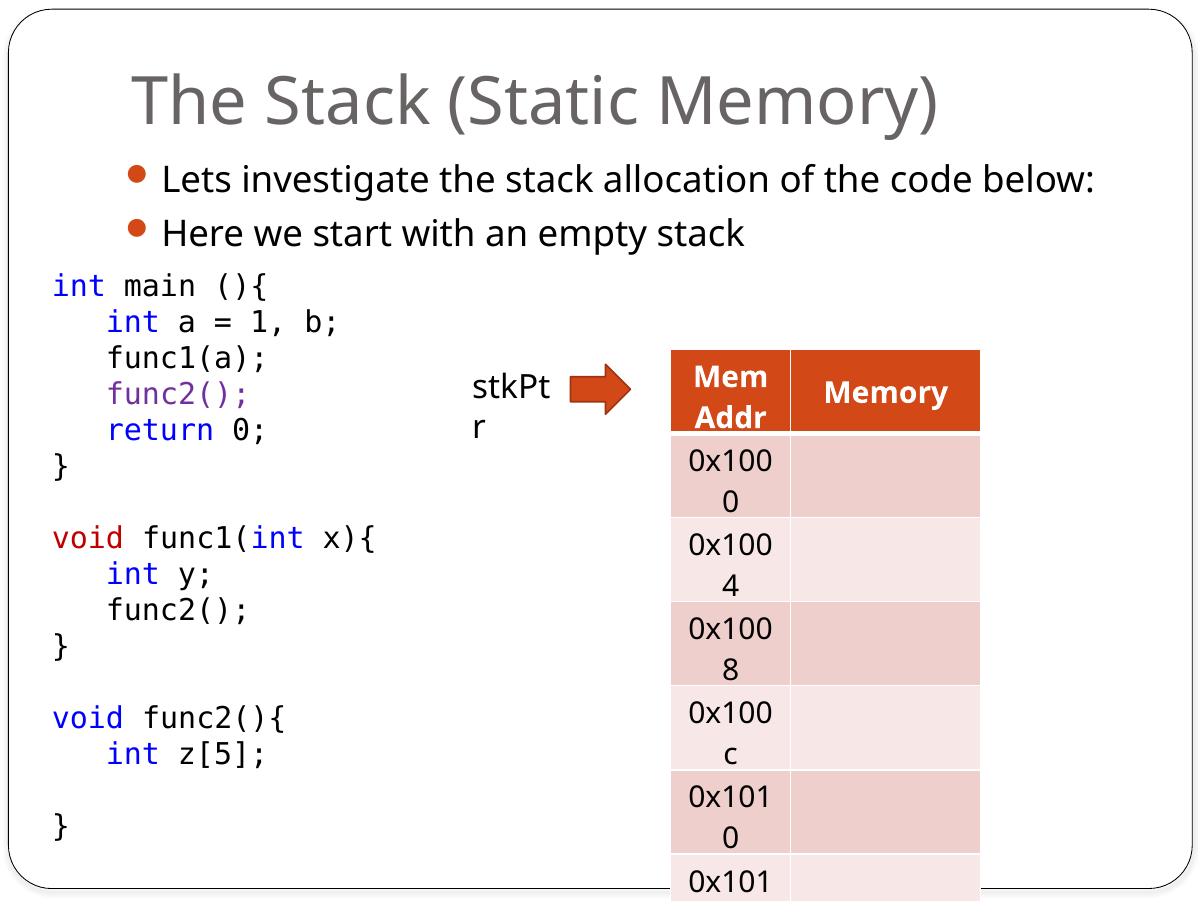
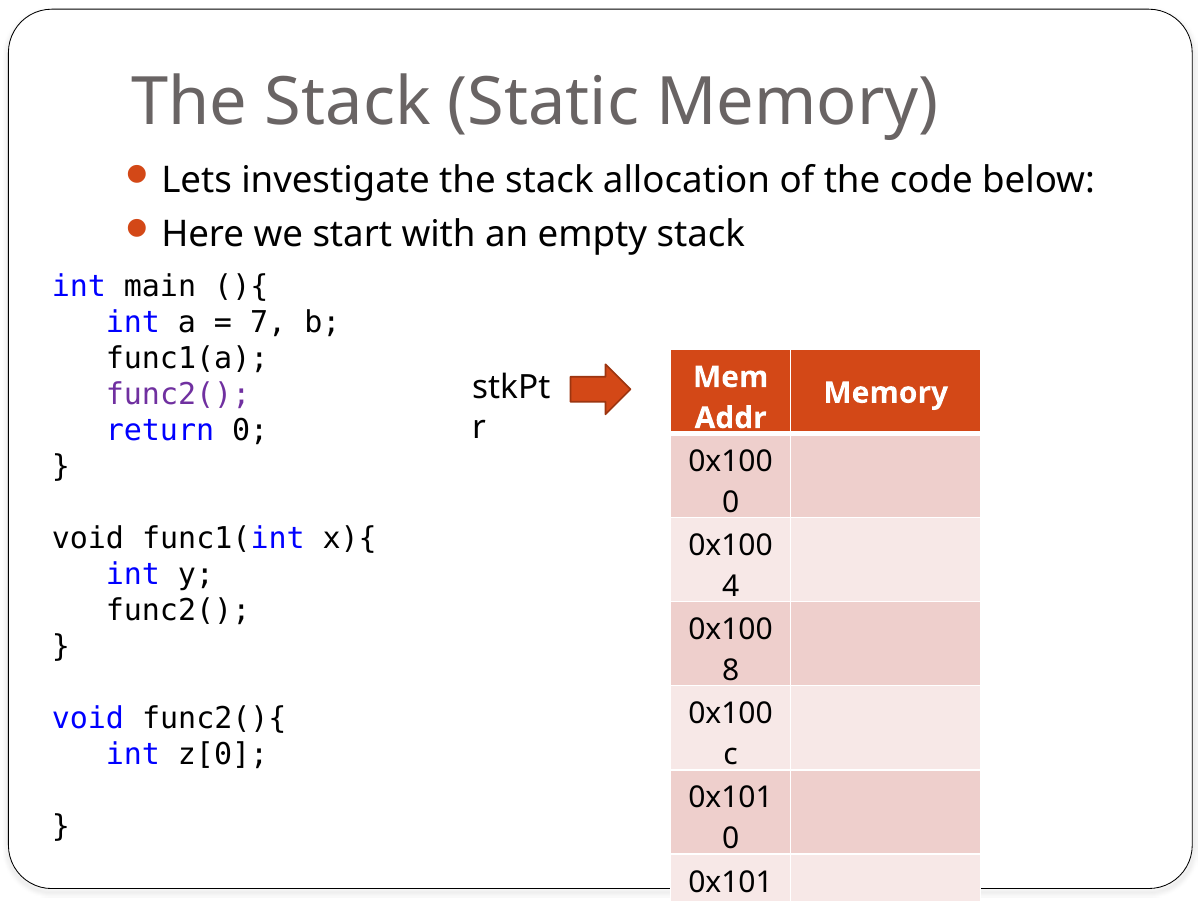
1: 1 -> 7
void at (88, 538) colour: red -> black
z[5: z[5 -> z[0
